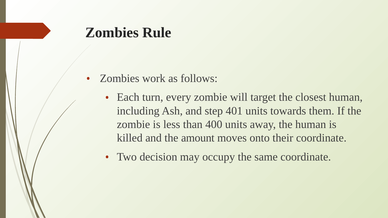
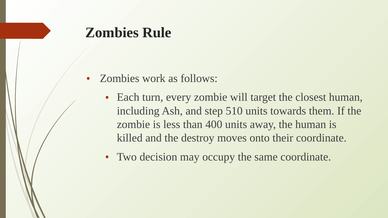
401: 401 -> 510
amount: amount -> destroy
